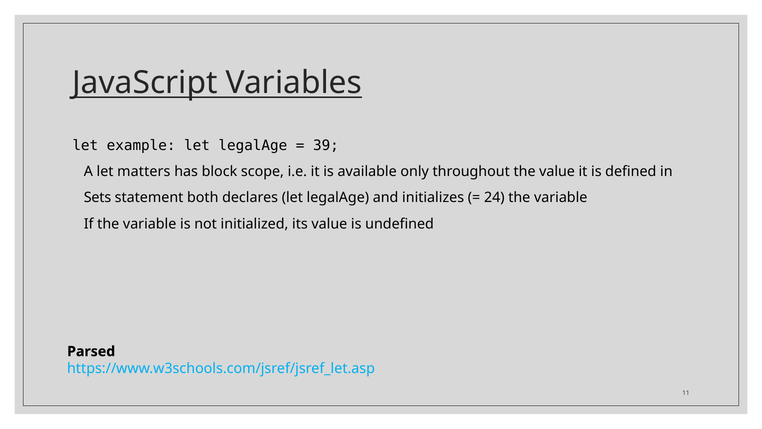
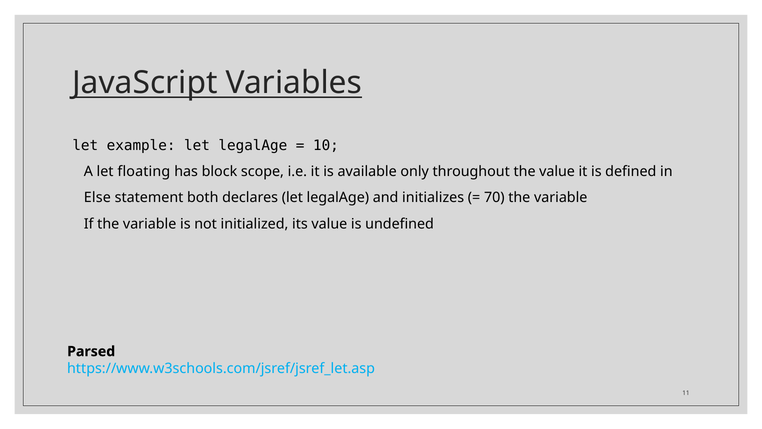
39: 39 -> 10
matters: matters -> floating
Sets: Sets -> Else
24: 24 -> 70
